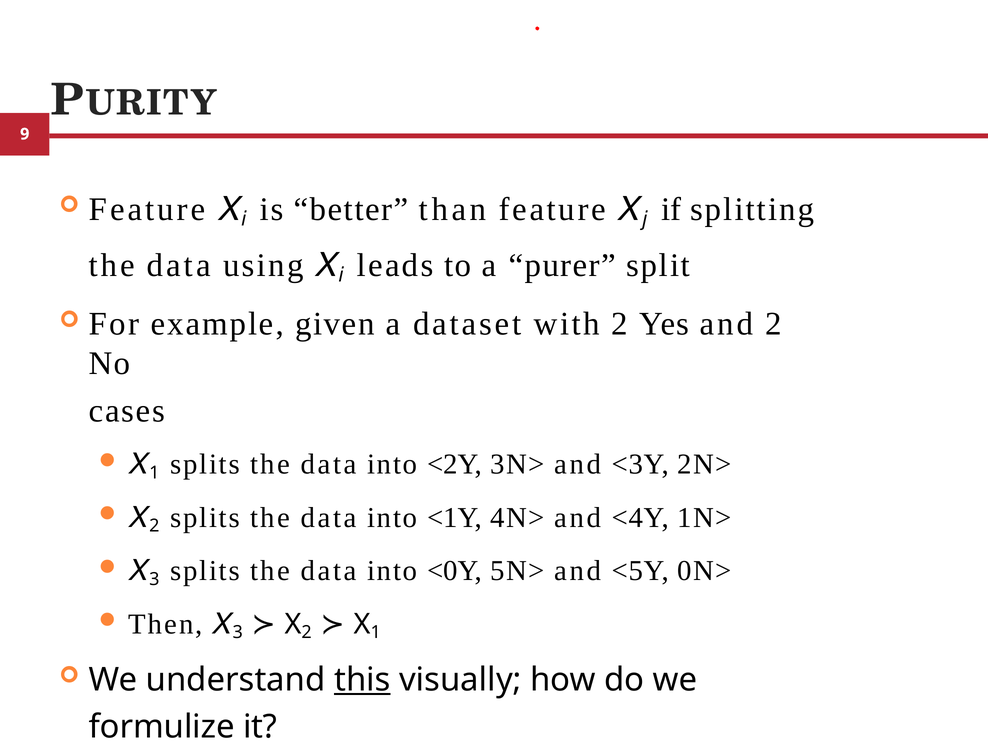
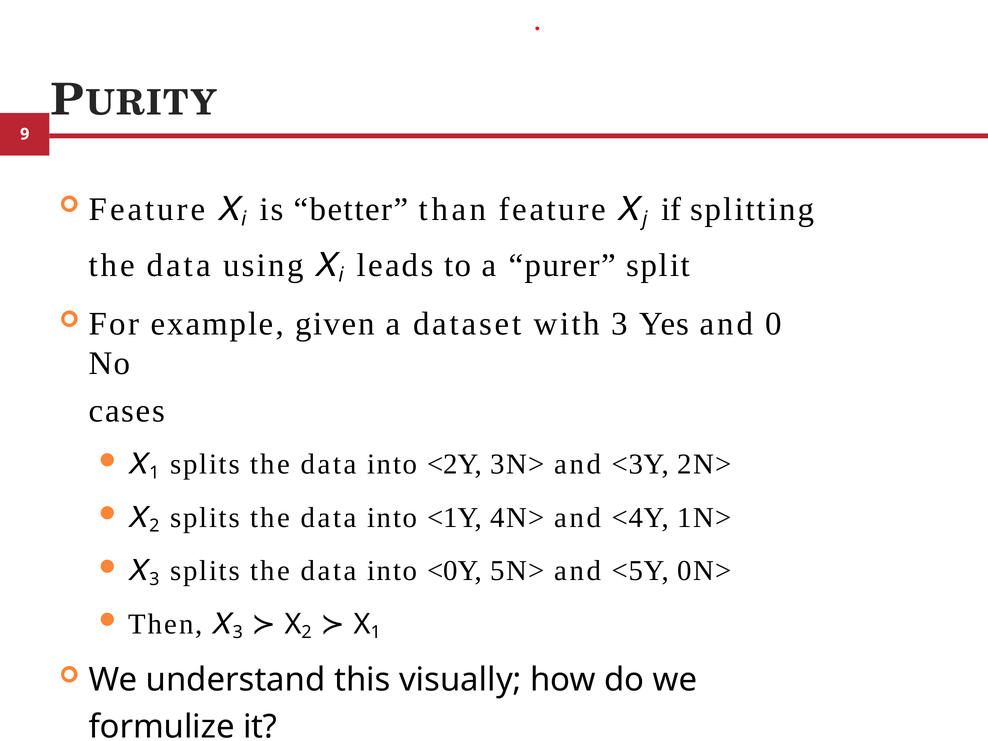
with 2: 2 -> 3
and 2: 2 -> 0
this underline: present -> none
